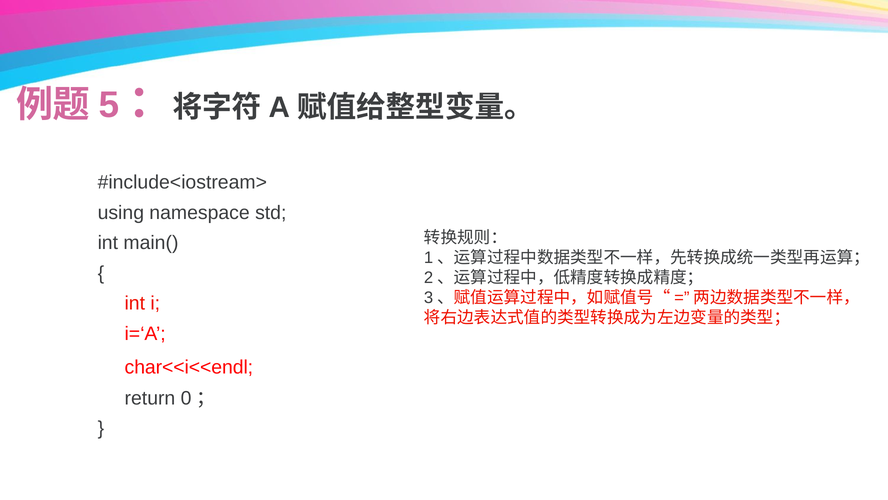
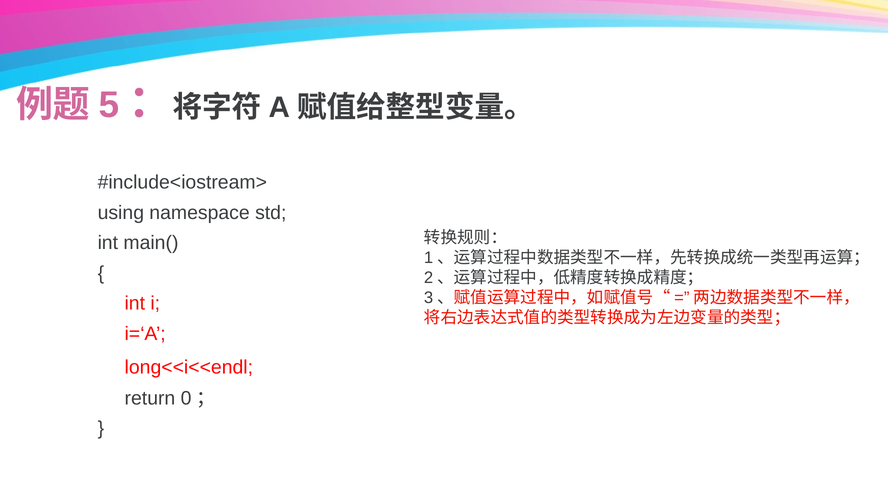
char<<i<<endl: char<<i<<endl -> long<<i<<endl
